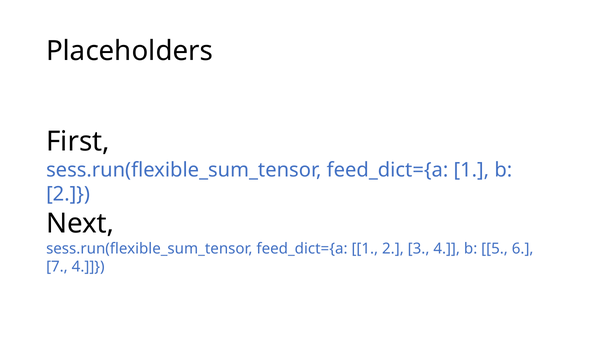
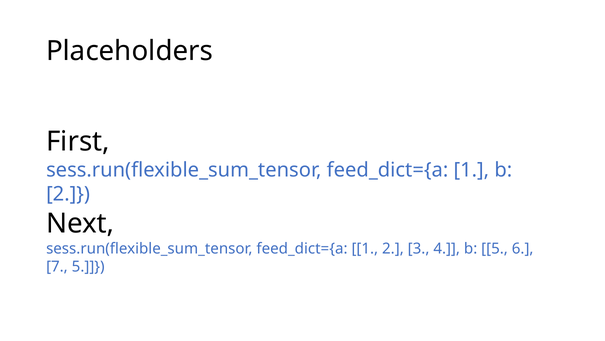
7 4: 4 -> 5
